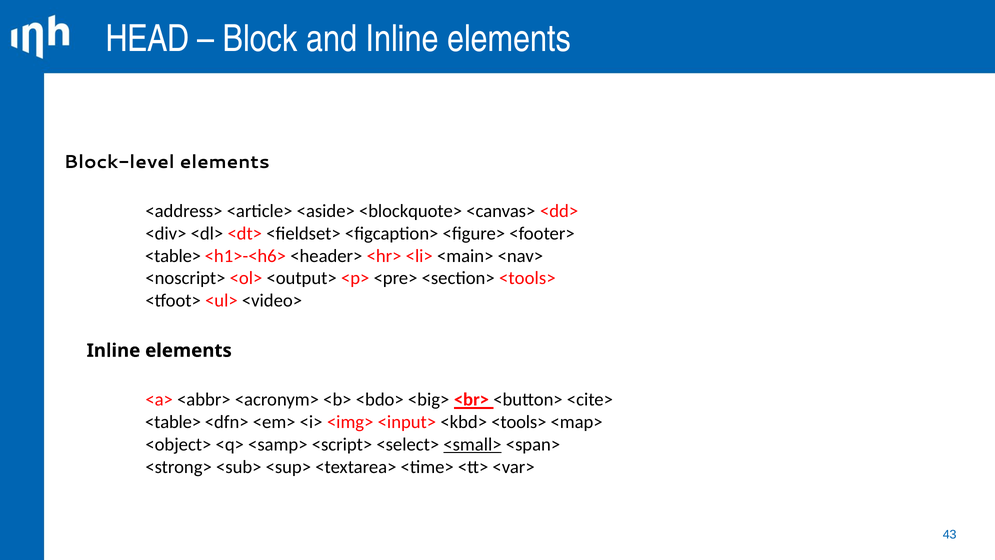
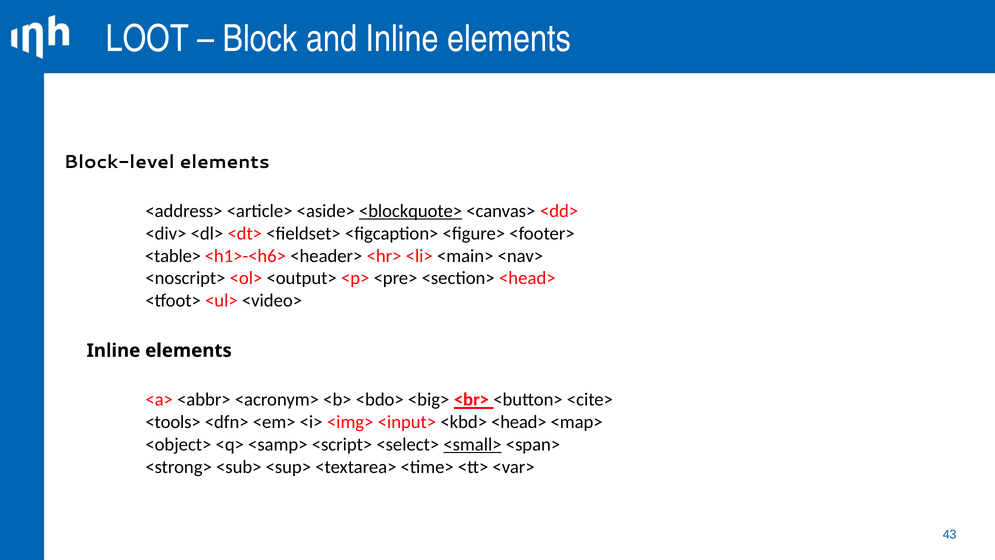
HEAD: HEAD -> LOOT
<blockquote> underline: none -> present
<section> <tools>: <tools> -> <head>
<table> at (173, 422): <table> -> <tools>
<kbd> <tools>: <tools> -> <head>
